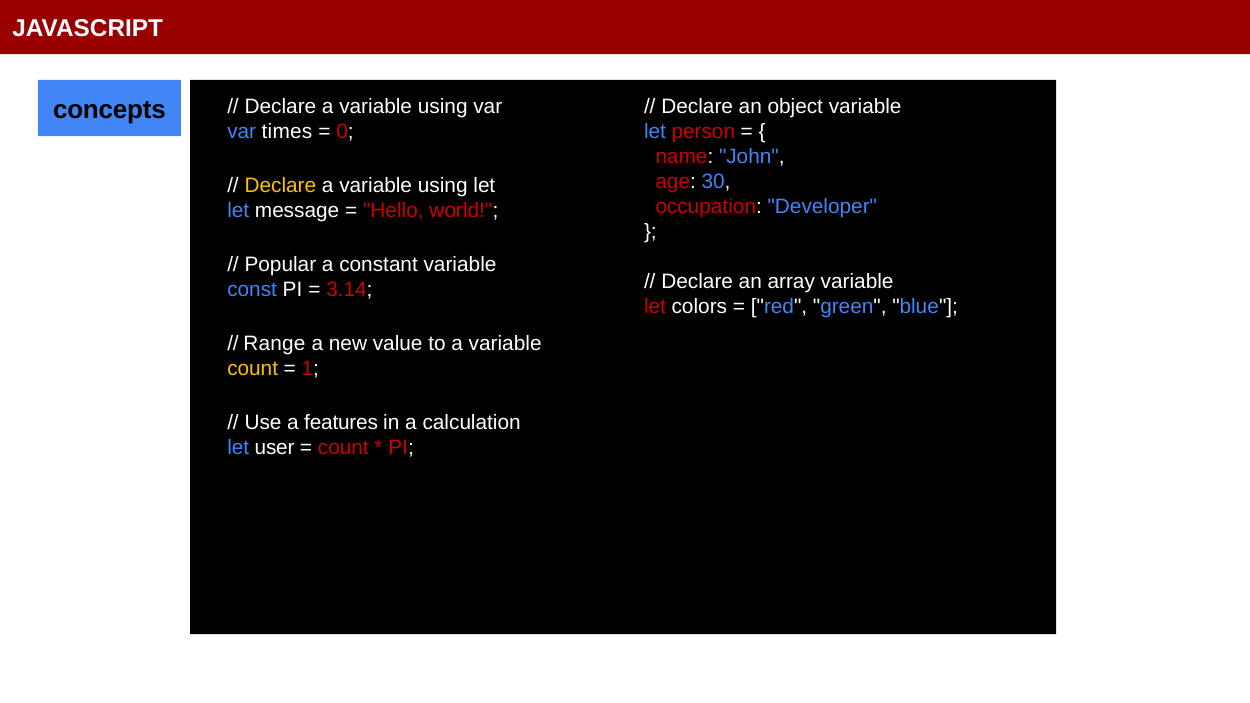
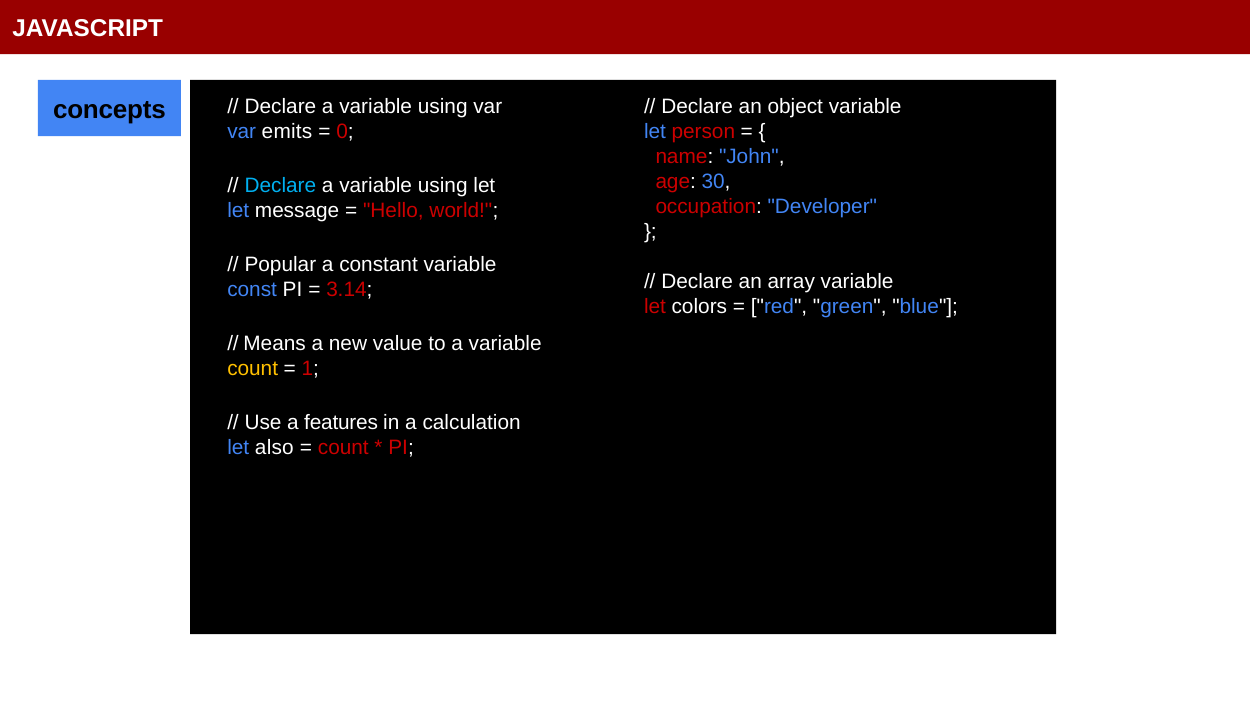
times: times -> emits
Declare at (280, 186) colour: yellow -> light blue
Range: Range -> Means
user: user -> also
